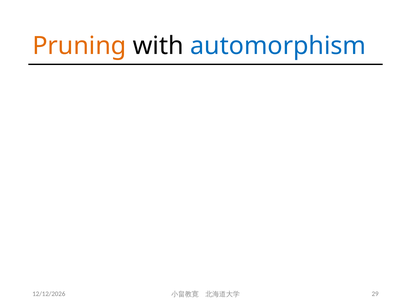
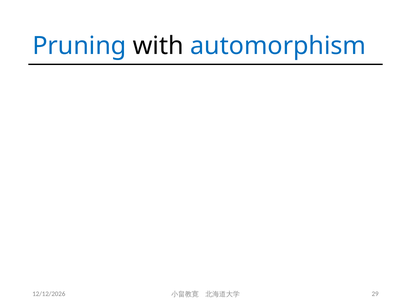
Pruning colour: orange -> blue
